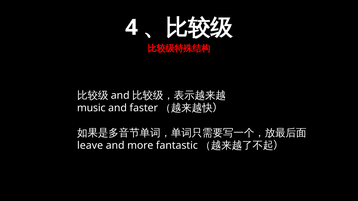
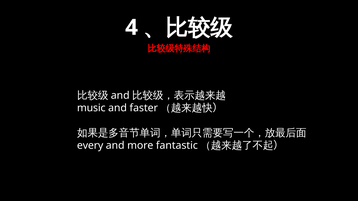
leave: leave -> every
